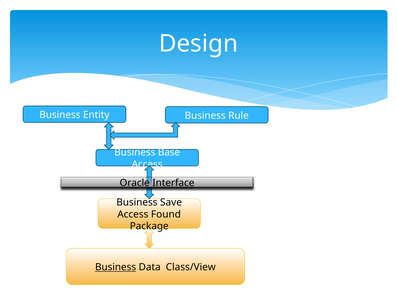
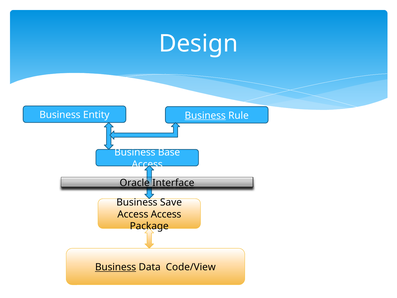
Business at (205, 115) underline: none -> present
Access Found: Found -> Access
Class/View: Class/View -> Code/View
